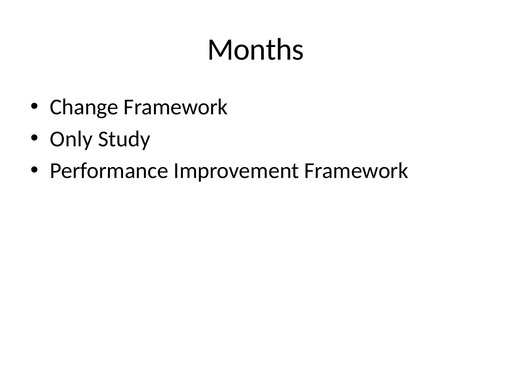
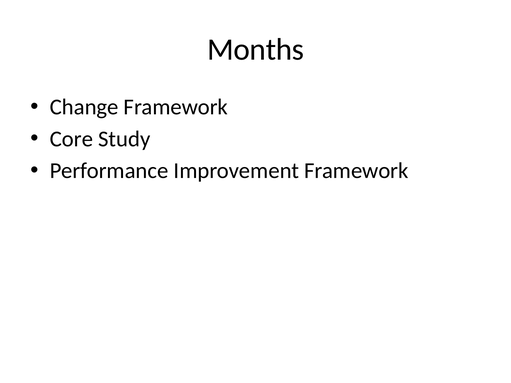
Only: Only -> Core
